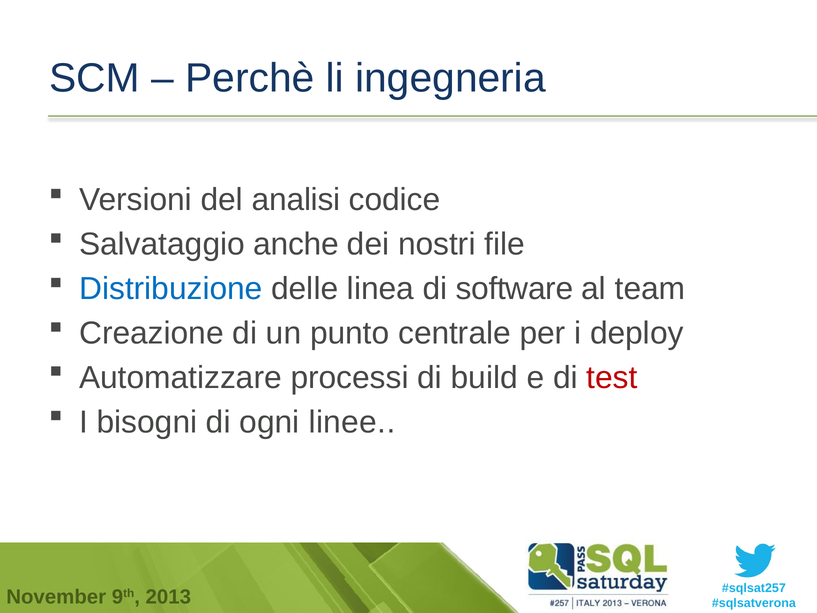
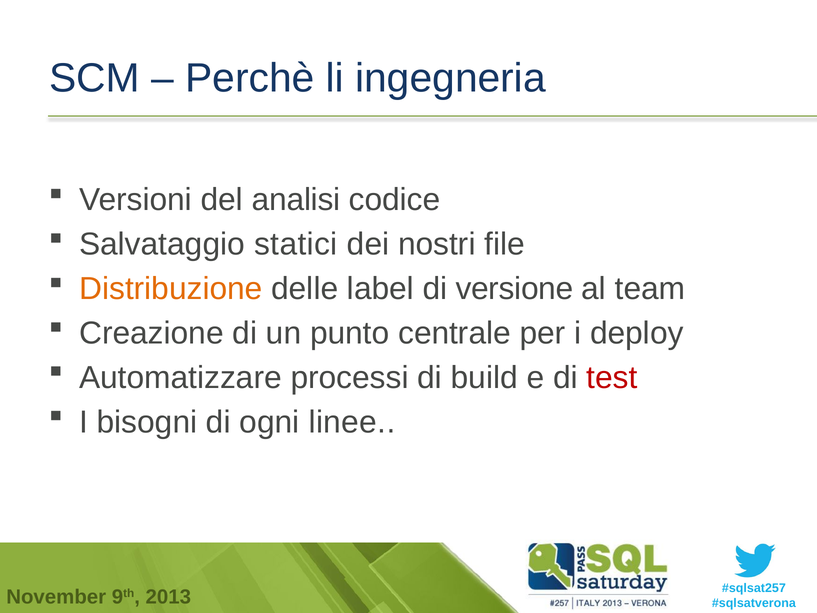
anche: anche -> statici
Distribuzione colour: blue -> orange
linea: linea -> label
software: software -> versione
